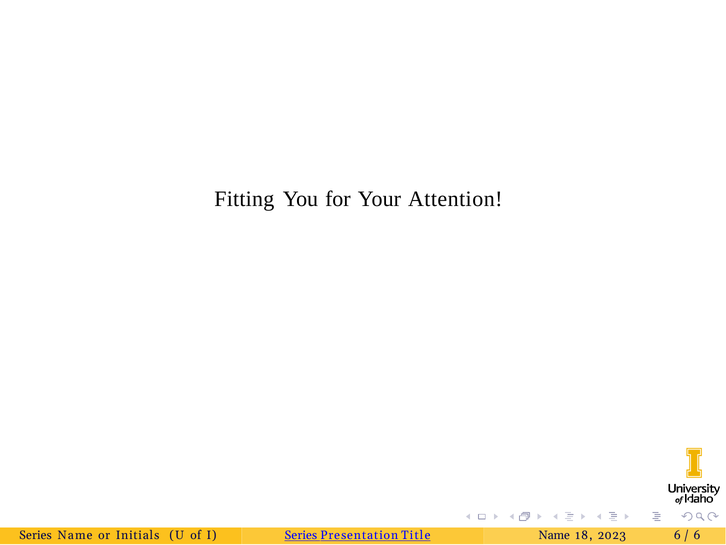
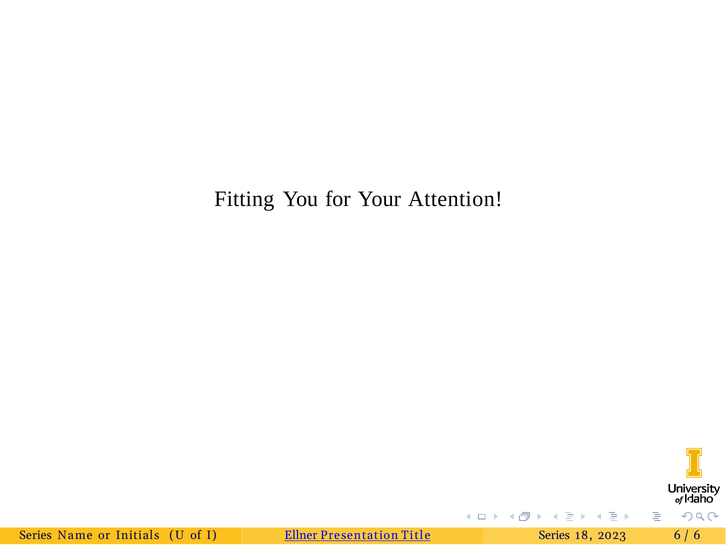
I Series: Series -> Ellner
Title Name: Name -> Series
